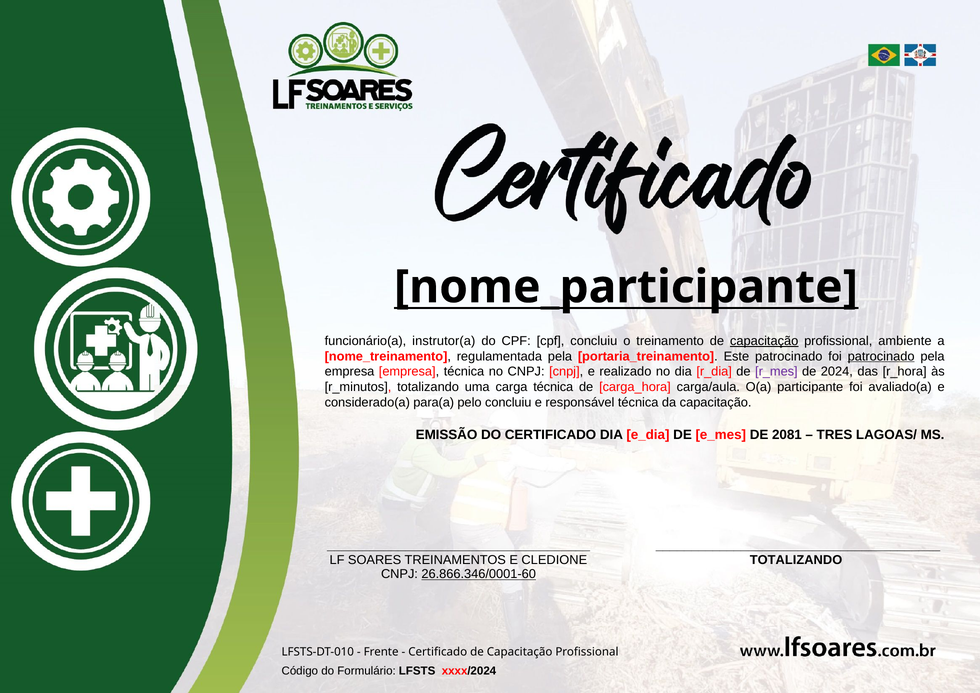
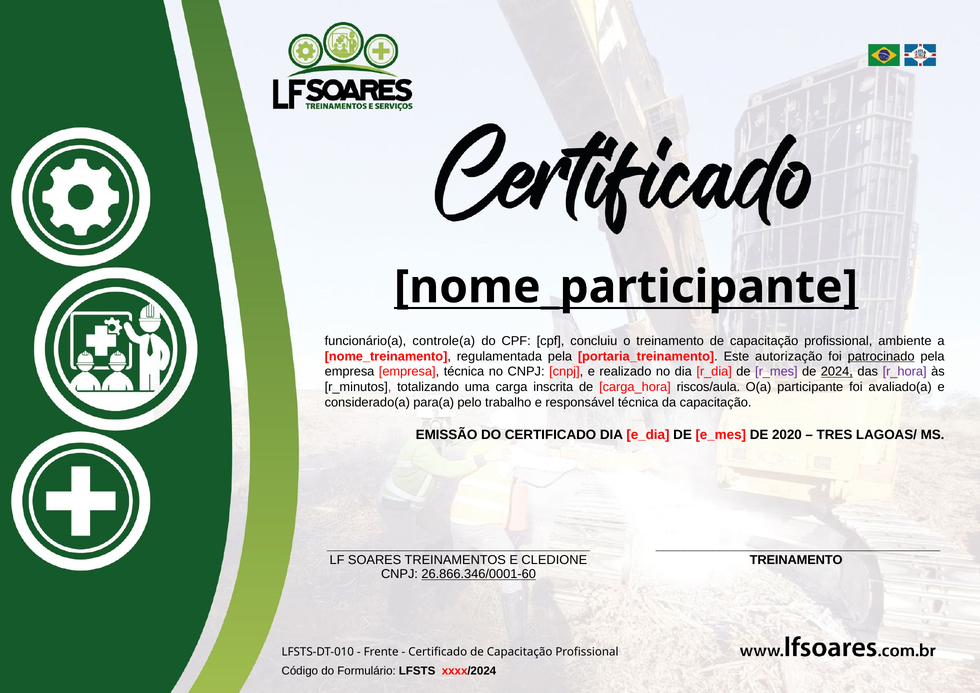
instrutor(a: instrutor(a -> controle(a
capacitação at (764, 341) underline: present -> none
Este patrocinado: patrocinado -> autorização
2024 underline: none -> present
r_hora colour: black -> purple
carga técnica: técnica -> inscrita
carga/aula: carga/aula -> riscos/aula
pelo concluiu: concluiu -> trabalho
2081: 2081 -> 2020
TOTALIZANDO at (796, 560): TOTALIZANDO -> TREINAMENTO
